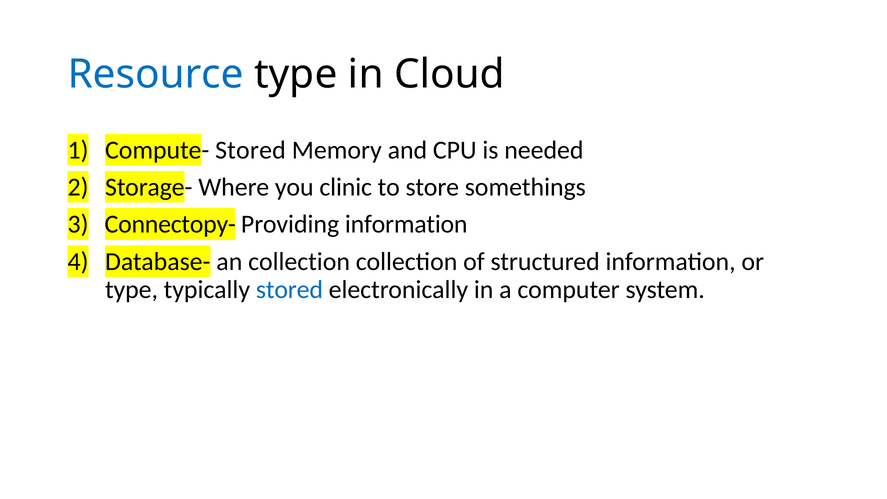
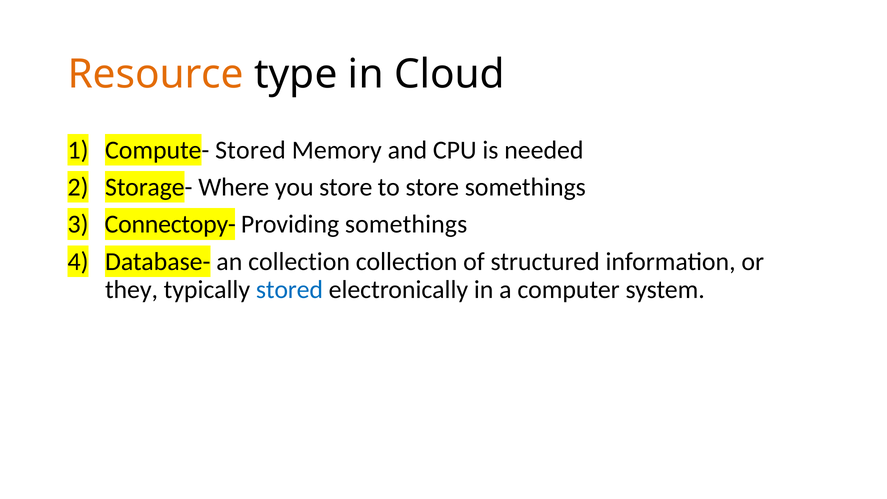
Resource colour: blue -> orange
you clinic: clinic -> store
Providing information: information -> somethings
type at (131, 289): type -> they
